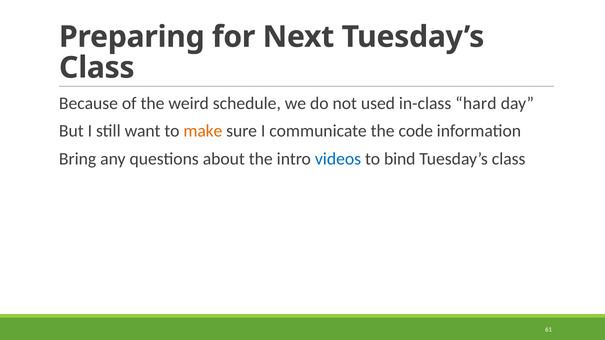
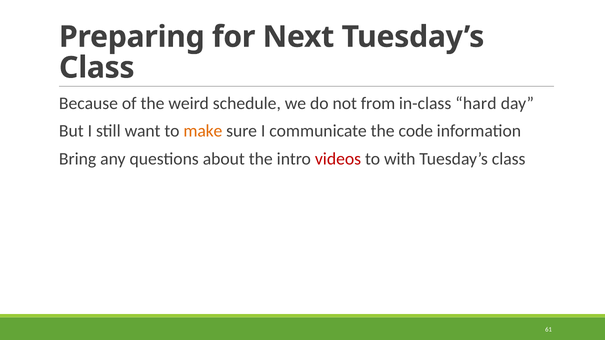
used: used -> from
videos colour: blue -> red
bind: bind -> with
